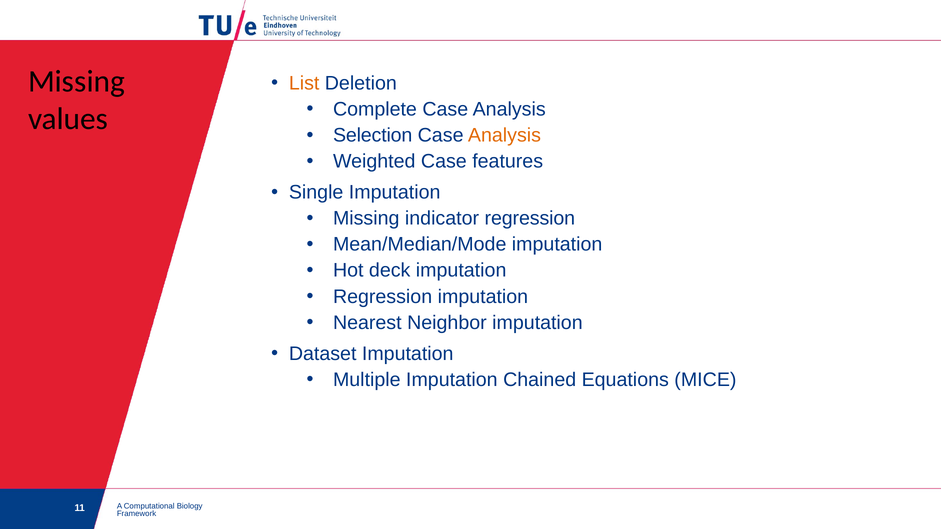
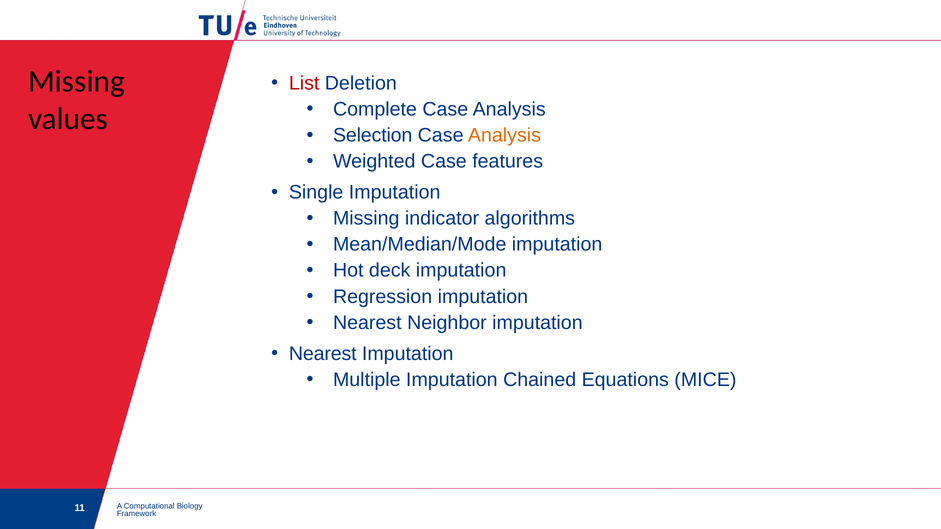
List colour: orange -> red
indicator regression: regression -> algorithms
Dataset at (323, 354): Dataset -> Nearest
